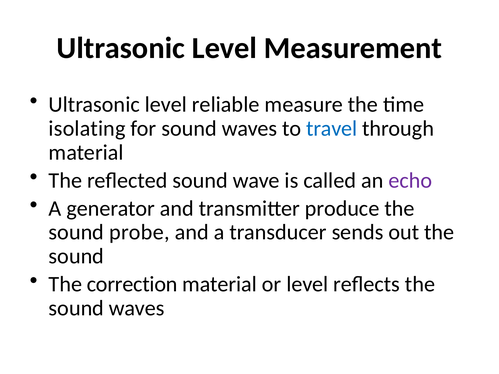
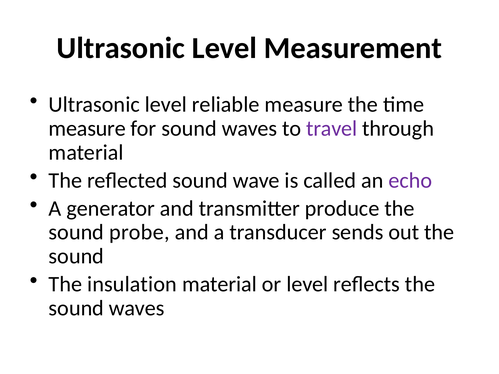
isolating at (87, 129): isolating -> measure
travel colour: blue -> purple
correction: correction -> insulation
